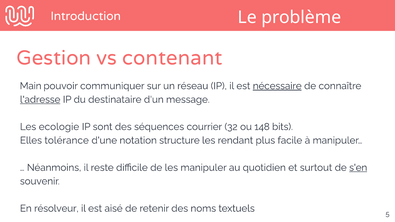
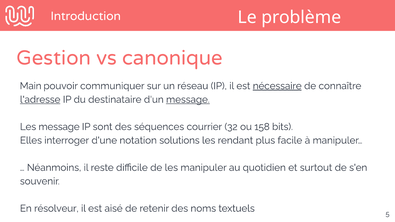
contenant: contenant -> canonique
message at (188, 100) underline: none -> present
Les ecologie: ecologie -> message
148: 148 -> 158
tolérance: tolérance -> interroger
structure: structure -> solutions
s'en underline: present -> none
